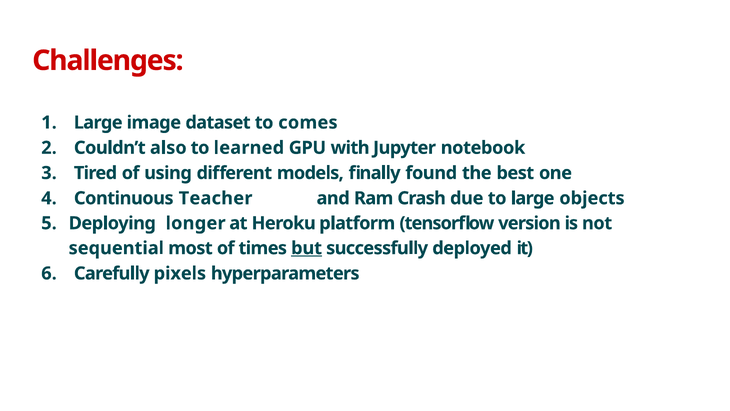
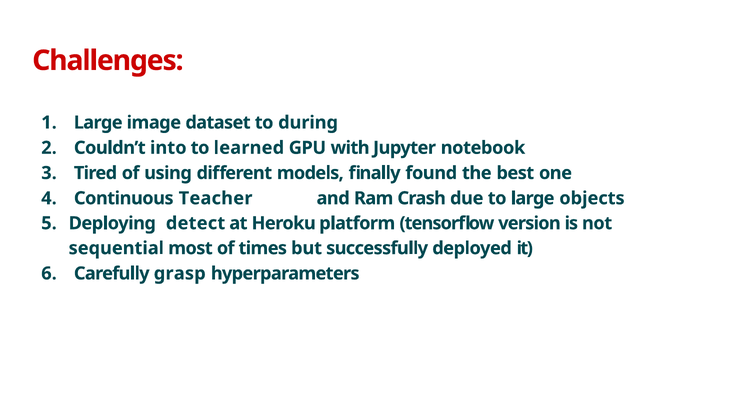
comes: comes -> during
also: also -> into
longer: longer -> detect
but underline: present -> none
pixels: pixels -> grasp
